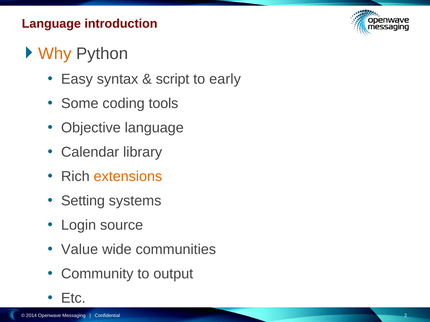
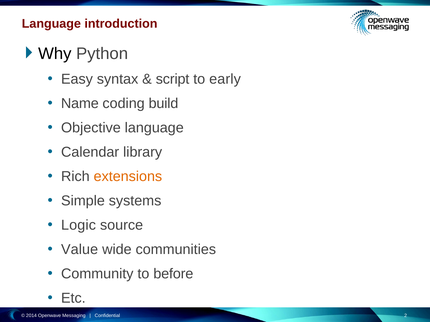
Why colour: orange -> black
Some: Some -> Name
tools: tools -> build
Setting: Setting -> Simple
Login: Login -> Logic
output: output -> before
